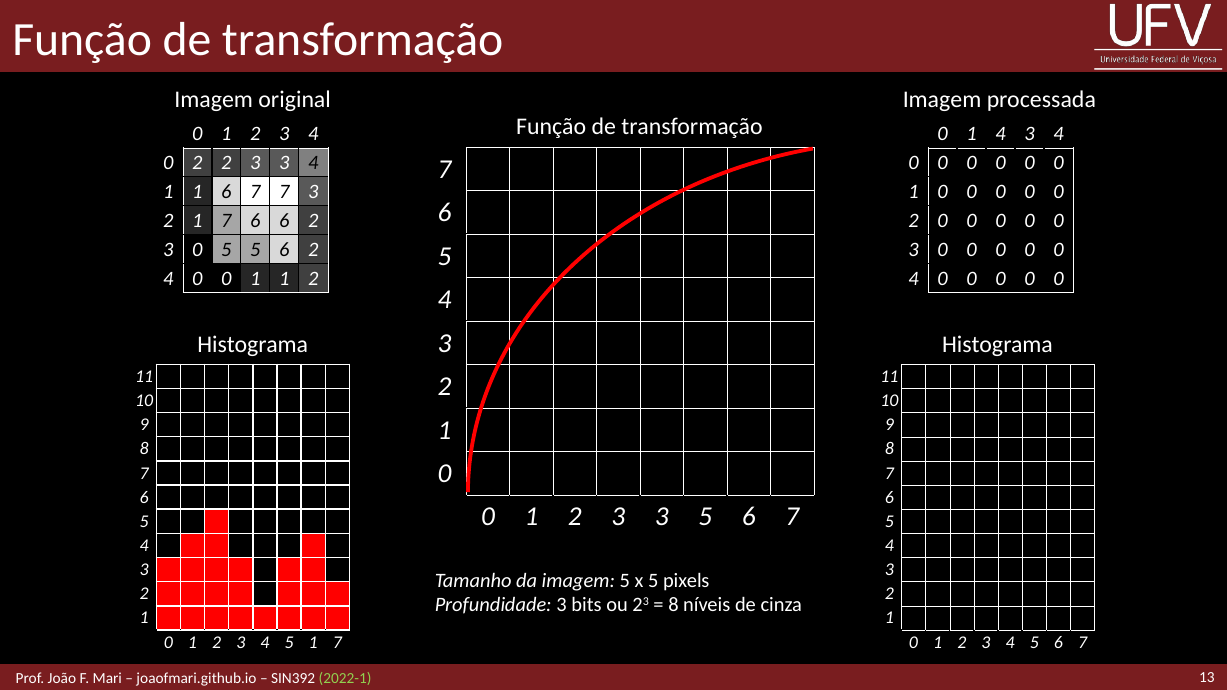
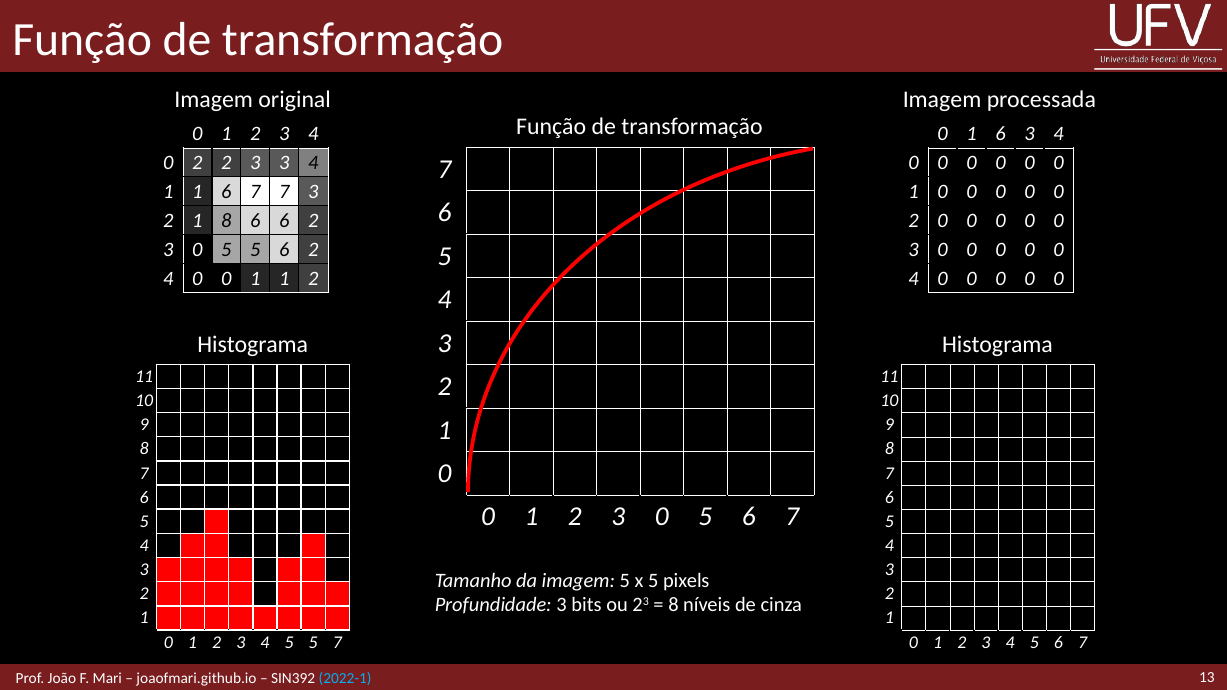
0 1 4: 4 -> 6
2 1 7: 7 -> 8
1 2 3 3: 3 -> 0
4 5 1: 1 -> 5
2022-1 colour: light green -> light blue
